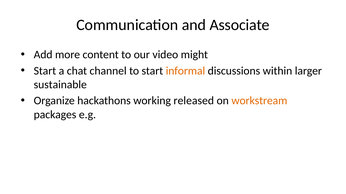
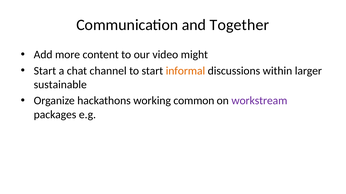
Associate: Associate -> Together
released: released -> common
workstream colour: orange -> purple
